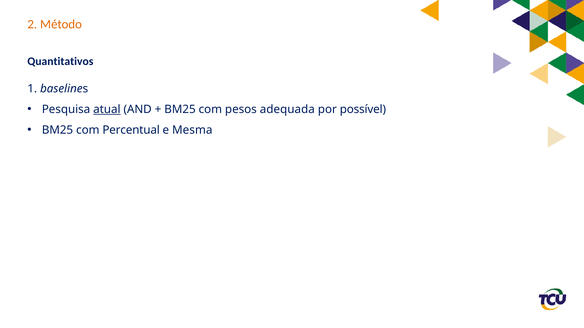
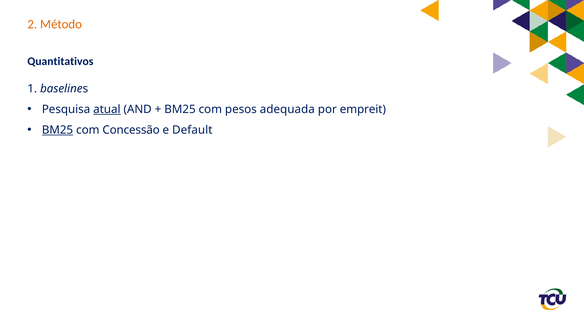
possível: possível -> empreit
BM25 at (57, 130) underline: none -> present
Percentual: Percentual -> Concessão
Mesma: Mesma -> Default
